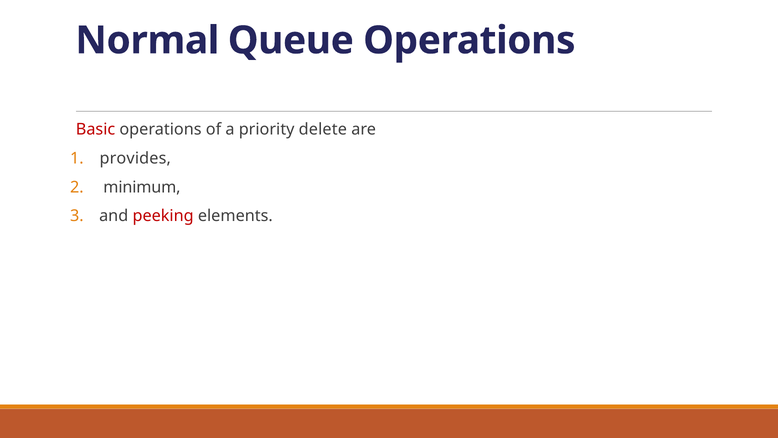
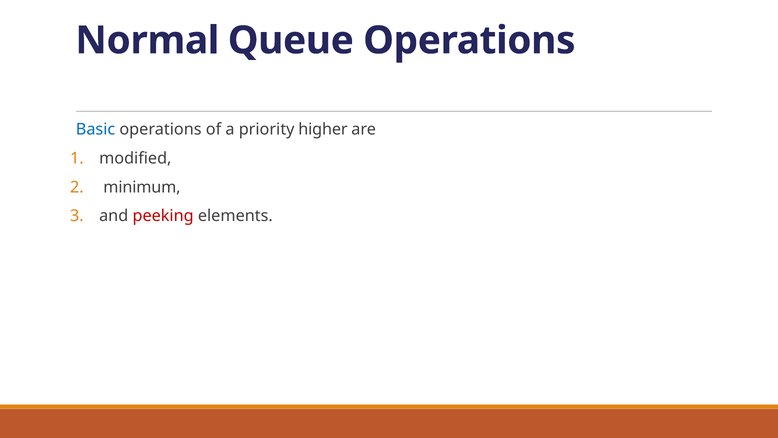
Basic colour: red -> blue
delete: delete -> higher
provides: provides -> modified
